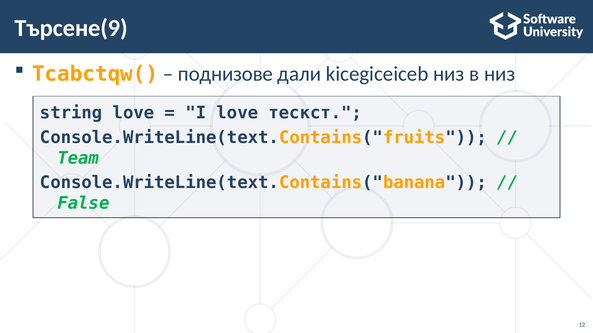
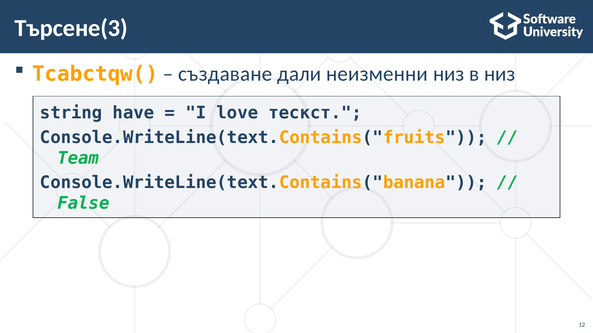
Търсене(9: Търсене(9 -> Търсене(3
поднизове: поднизове -> създаване
kicegiceiceb: kicegiceiceb -> неизменни
string love: love -> have
